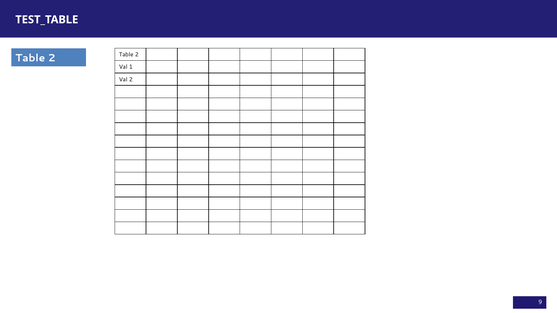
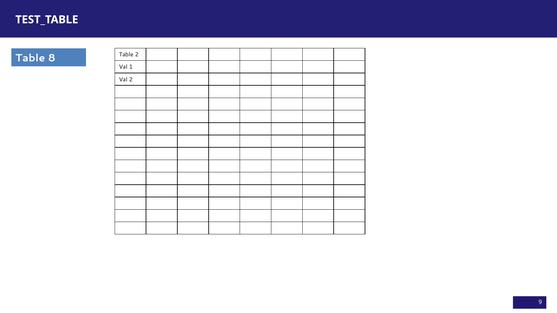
2 at (52, 58): 2 -> 8
